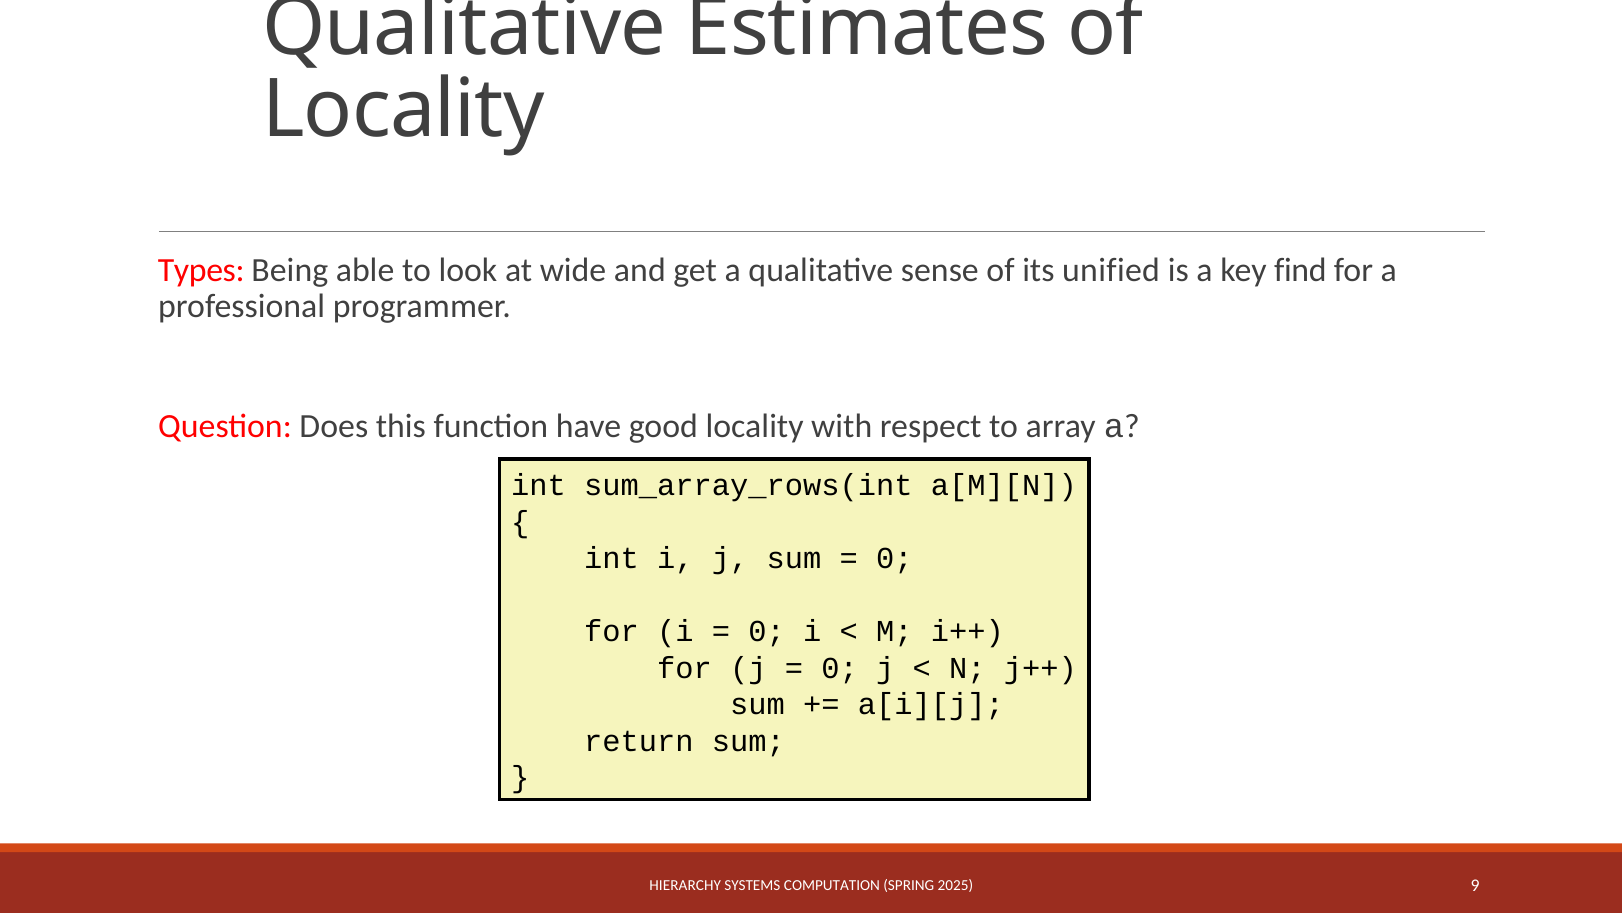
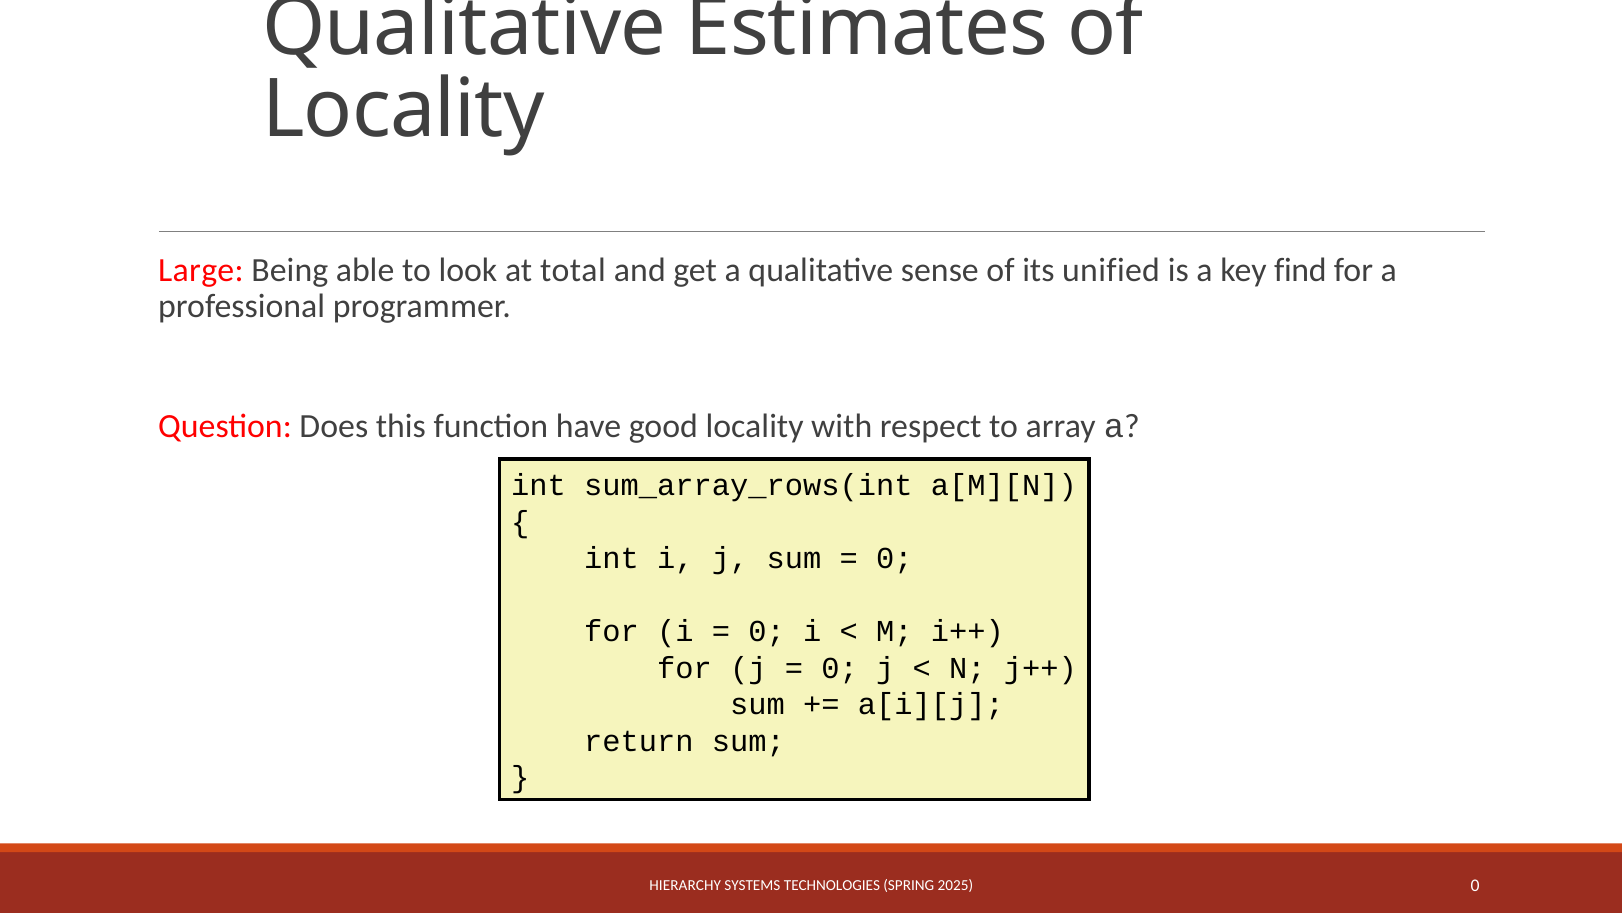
Types: Types -> Large
wide: wide -> total
COMPUTATION: COMPUTATION -> TECHNOLOGIES
2025 9: 9 -> 0
